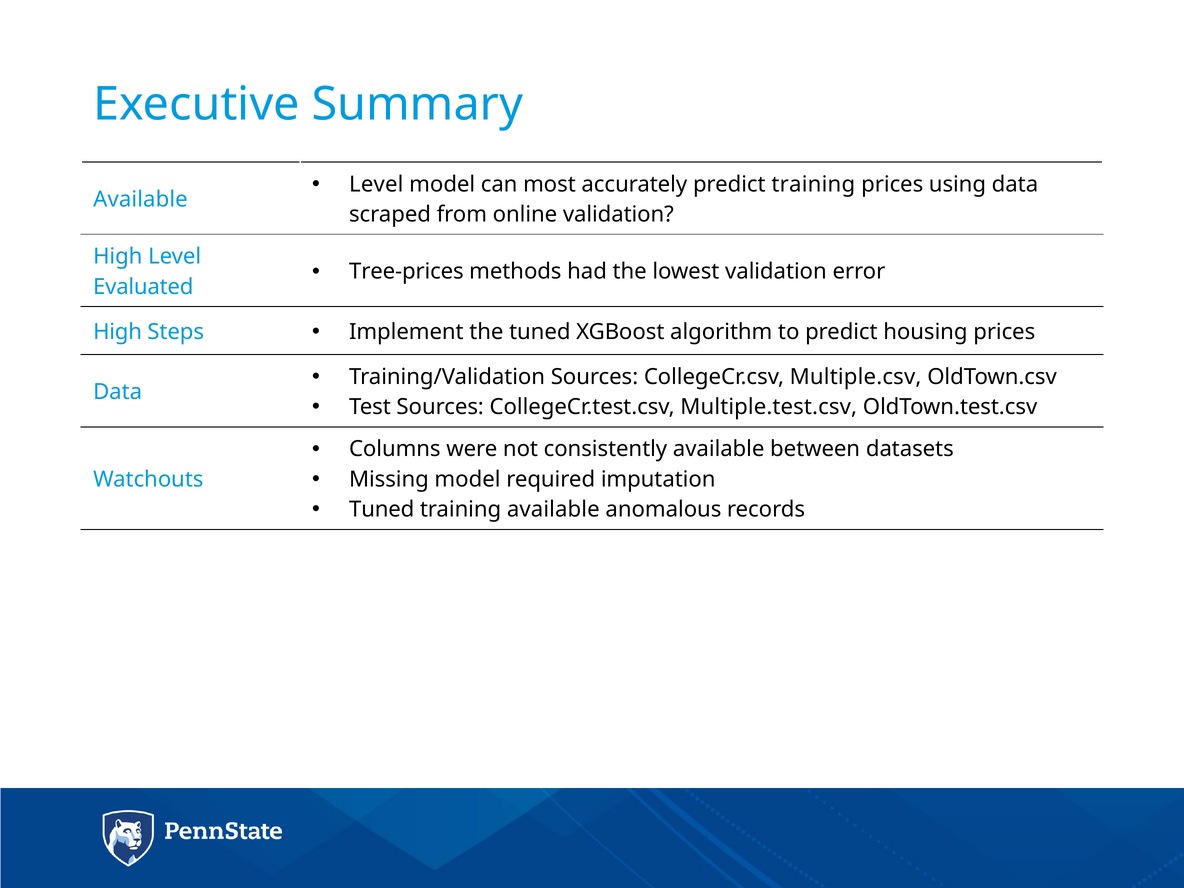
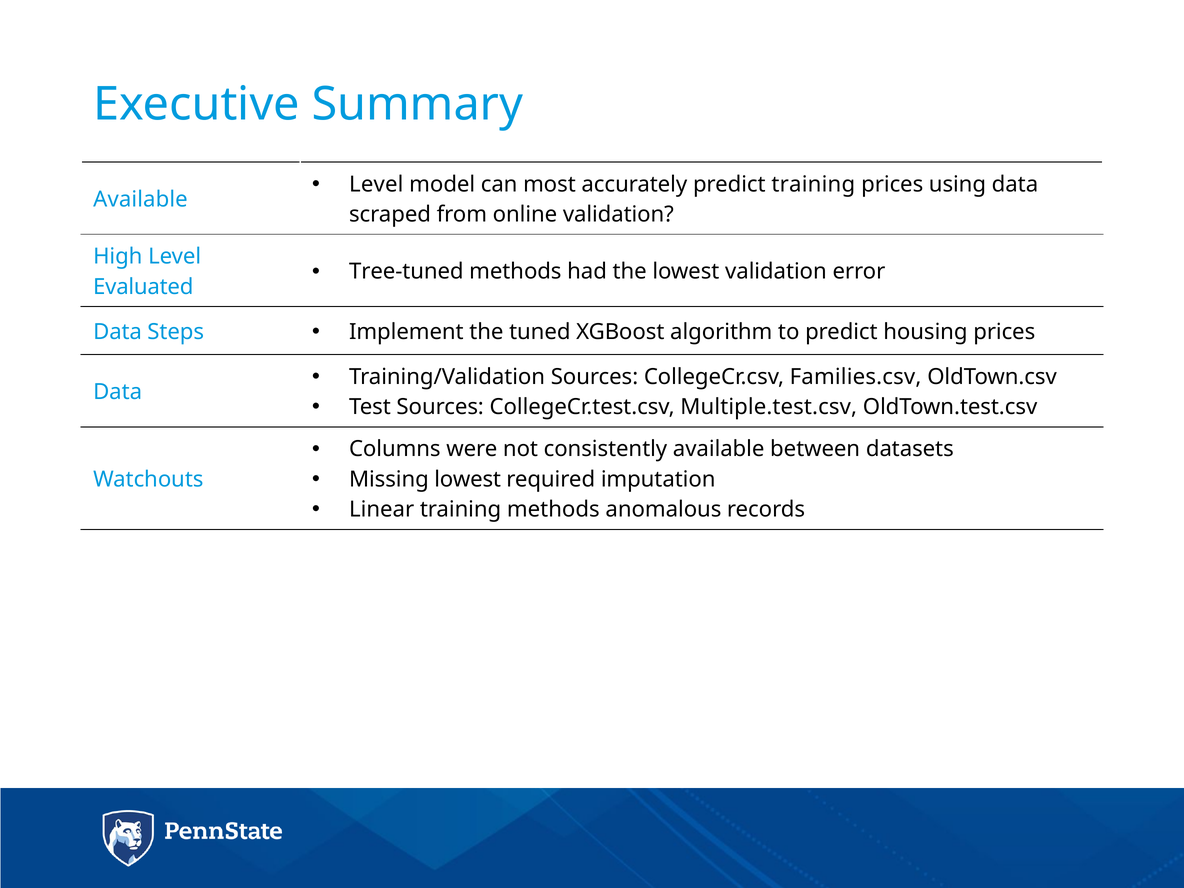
Tree-prices: Tree-prices -> Tree-tuned
High at (118, 332): High -> Data
Multiple.csv: Multiple.csv -> Families.csv
Missing model: model -> lowest
Tuned at (382, 510): Tuned -> Linear
training available: available -> methods
